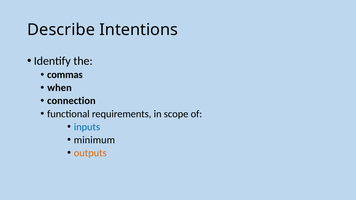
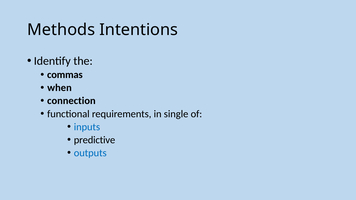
Describe: Describe -> Methods
scope: scope -> single
minimum: minimum -> predictive
outputs colour: orange -> blue
